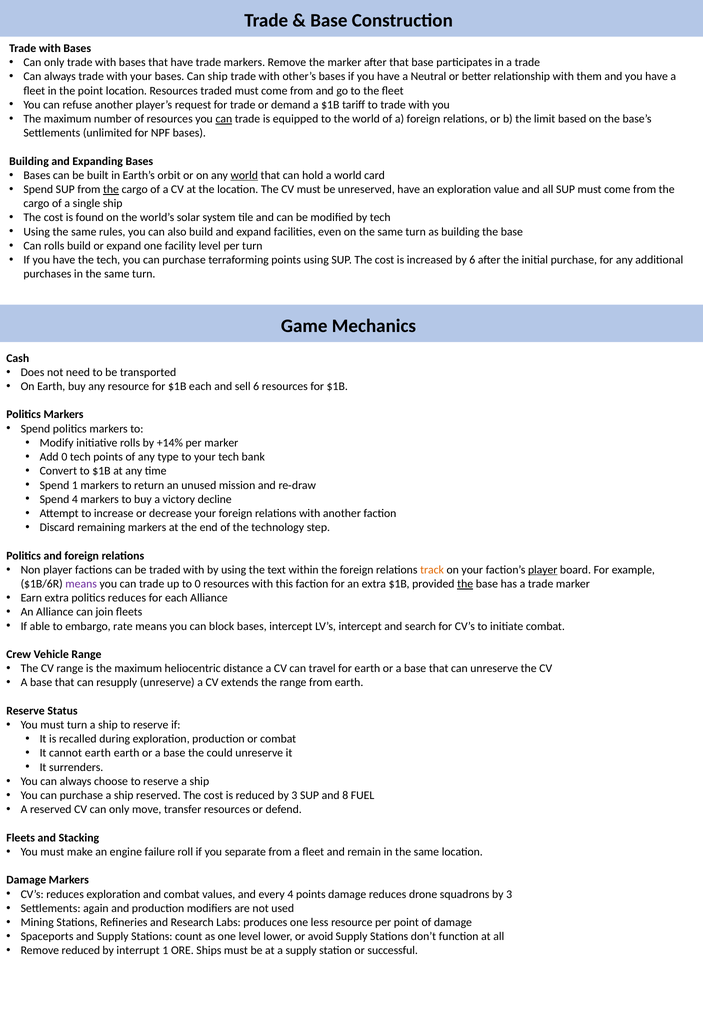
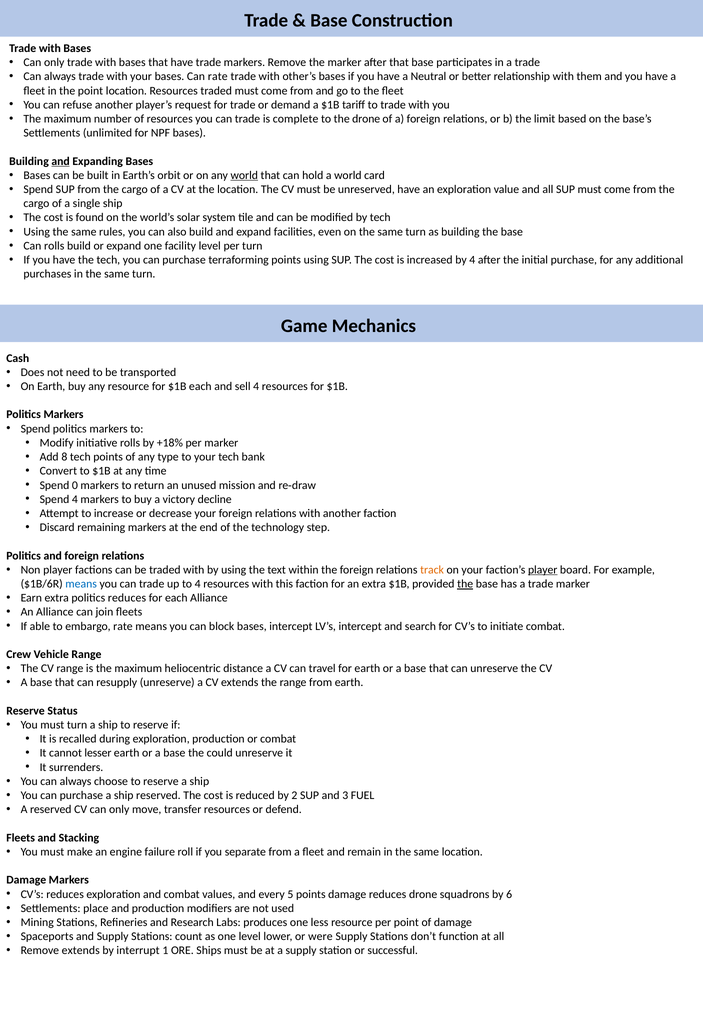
Can ship: ship -> rate
can at (224, 119) underline: present -> none
equipped: equipped -> complete
the world: world -> drone
and at (61, 161) underline: none -> present
the at (111, 189) underline: present -> none
by 6: 6 -> 4
sell 6: 6 -> 4
+14%: +14% -> +18%
Add 0: 0 -> 8
Spend 1: 1 -> 0
means at (81, 584) colour: purple -> blue
to 0: 0 -> 4
cannot earth: earth -> lesser
reduced by 3: 3 -> 2
8: 8 -> 3
every 4: 4 -> 5
squadrons by 3: 3 -> 6
again: again -> place
avoid: avoid -> were
Remove reduced: reduced -> extends
